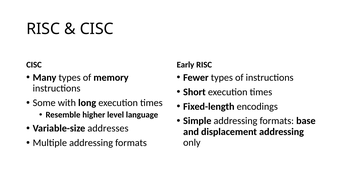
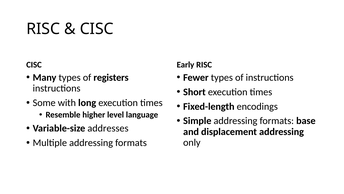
memory: memory -> registers
